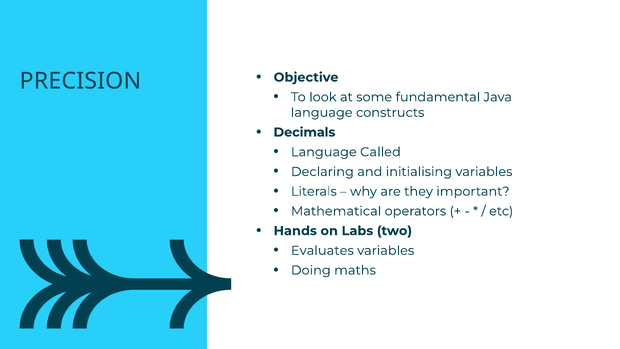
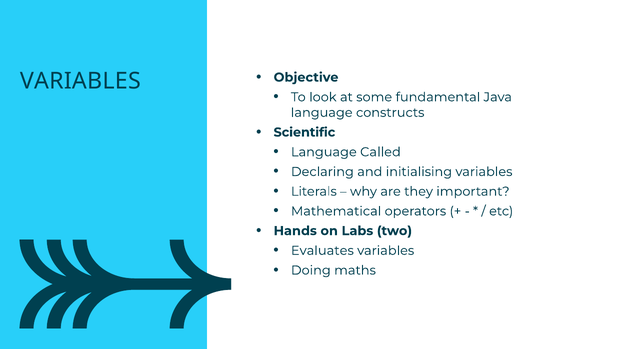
PRECISION at (80, 81): PRECISION -> VARIABLES
Decimals: Decimals -> Scientific
